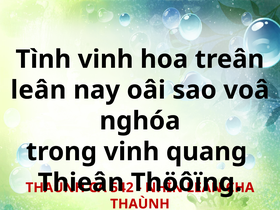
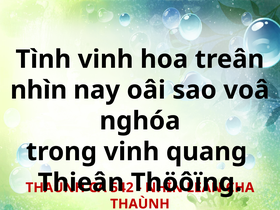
leân at (38, 90): leân -> nhìn
